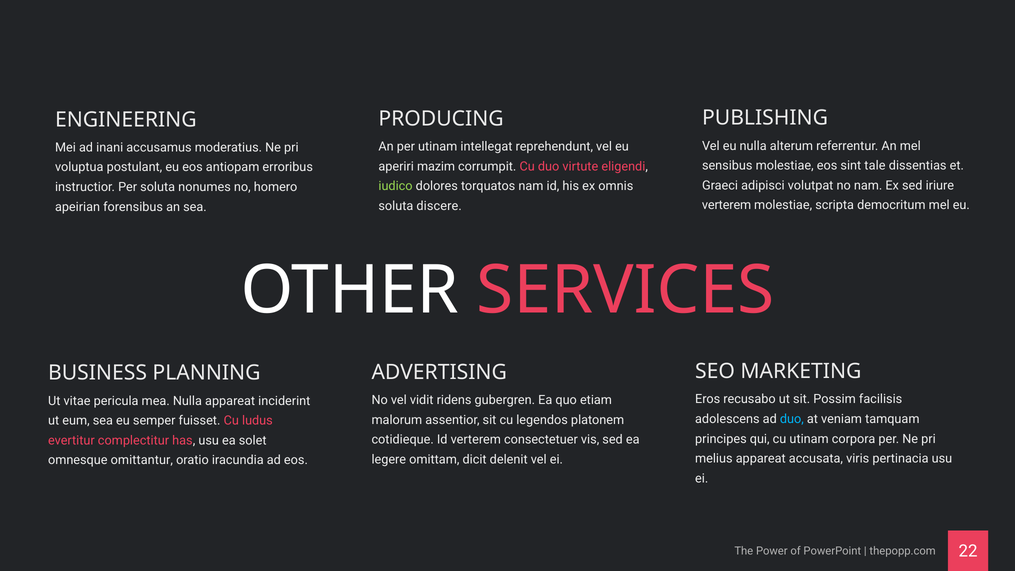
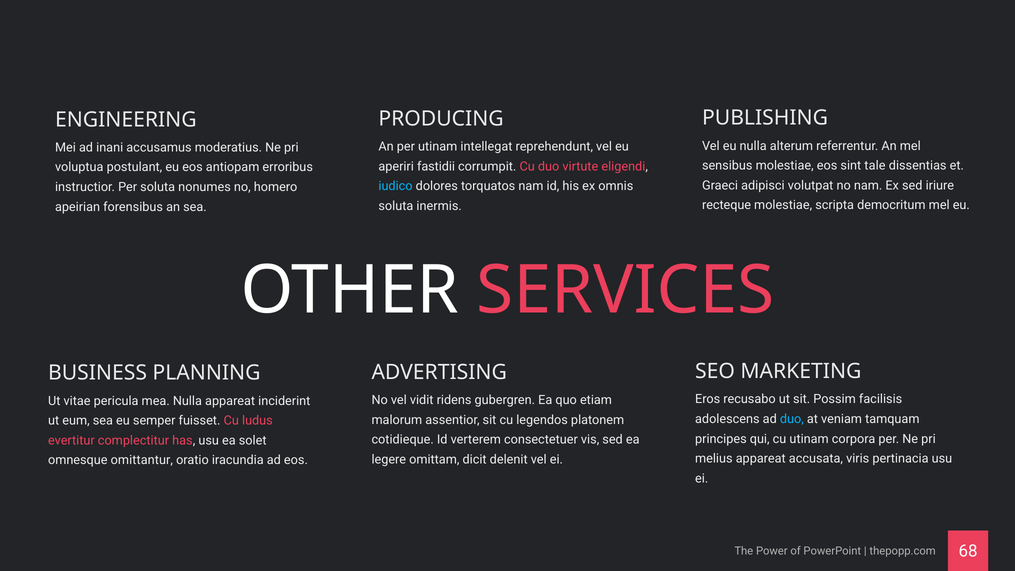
mazim: mazim -> fastidii
iudico colour: light green -> light blue
verterem at (727, 205): verterem -> recteque
discere: discere -> inermis
22: 22 -> 68
